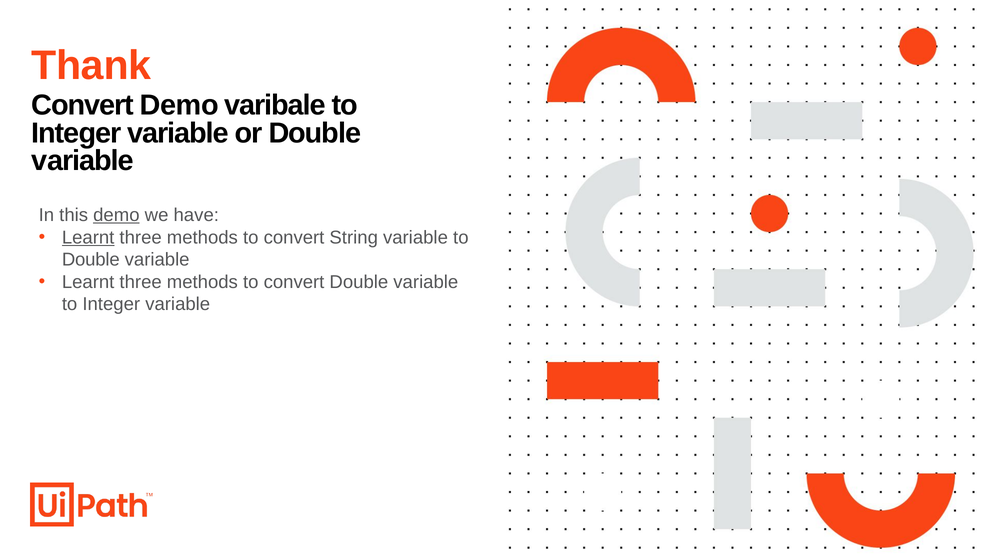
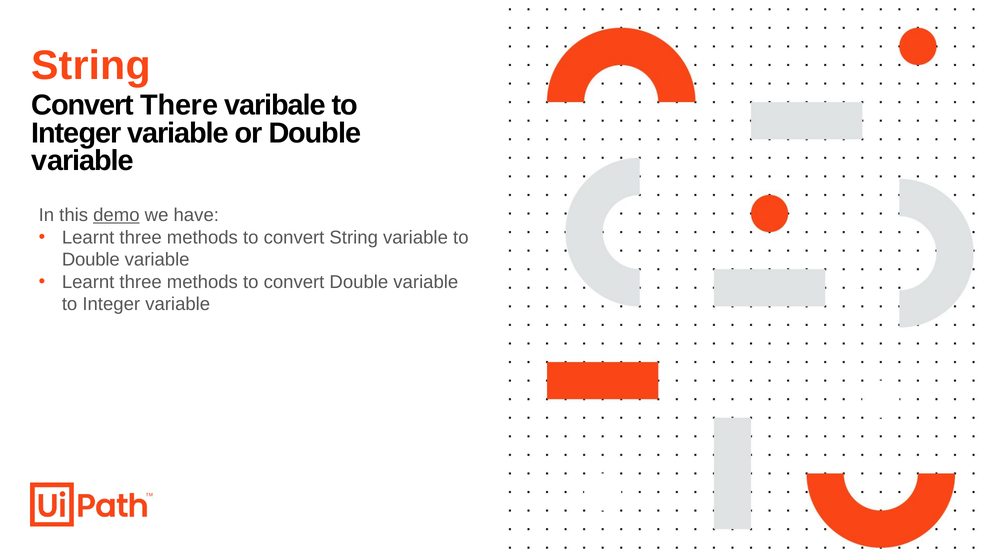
Thank at (91, 66): Thank -> String
Convert Demo: Demo -> There
Learnt at (88, 237) underline: present -> none
